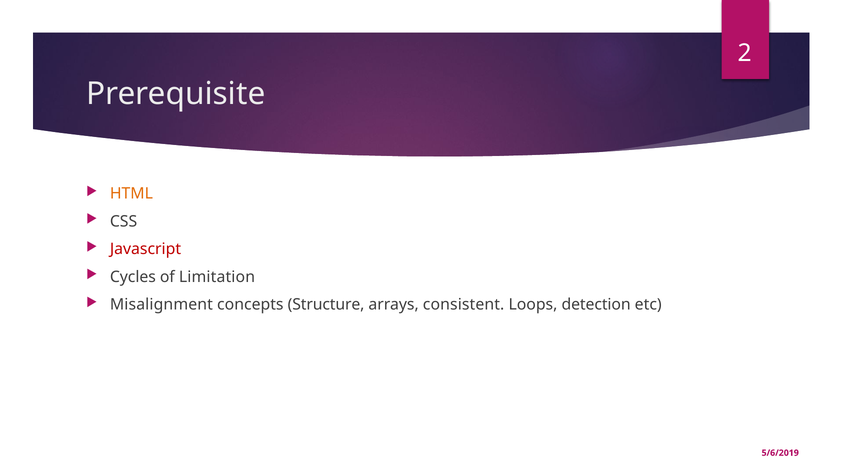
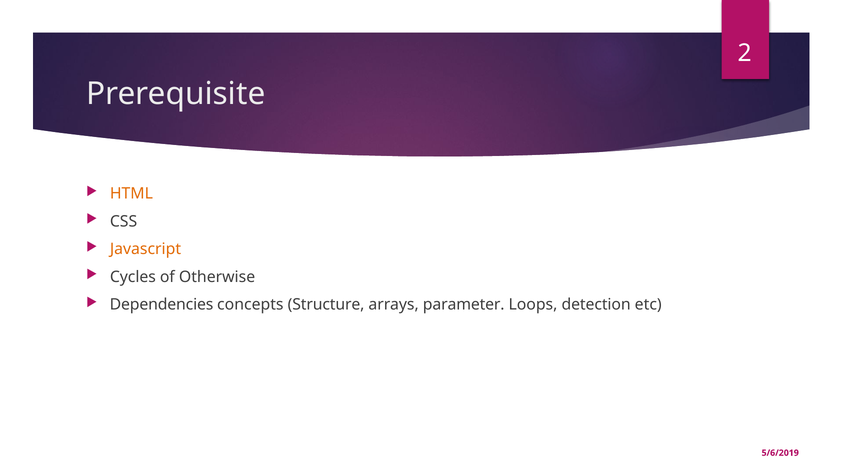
Javascript colour: red -> orange
Limitation: Limitation -> Otherwise
Misalignment: Misalignment -> Dependencies
consistent: consistent -> parameter
